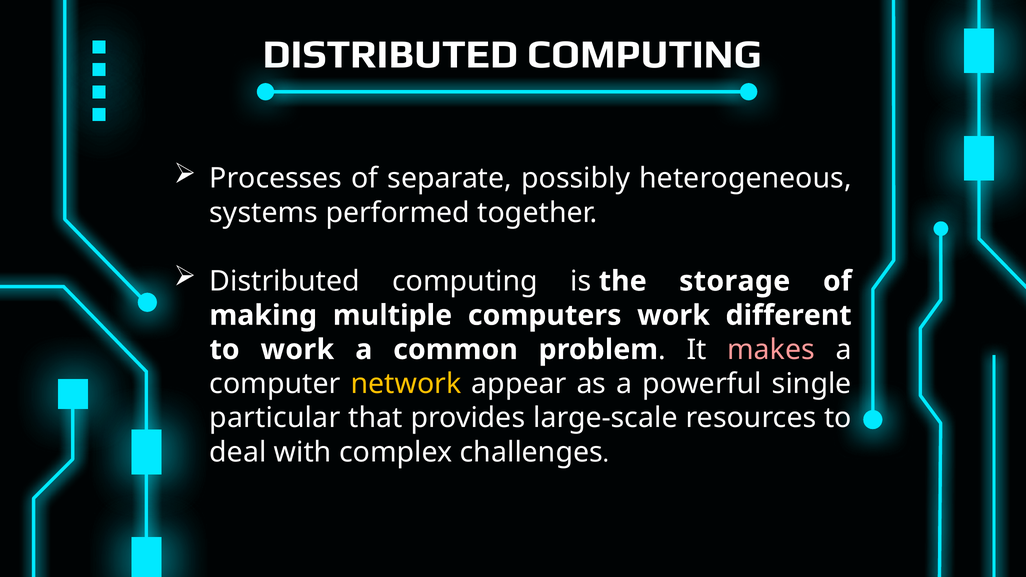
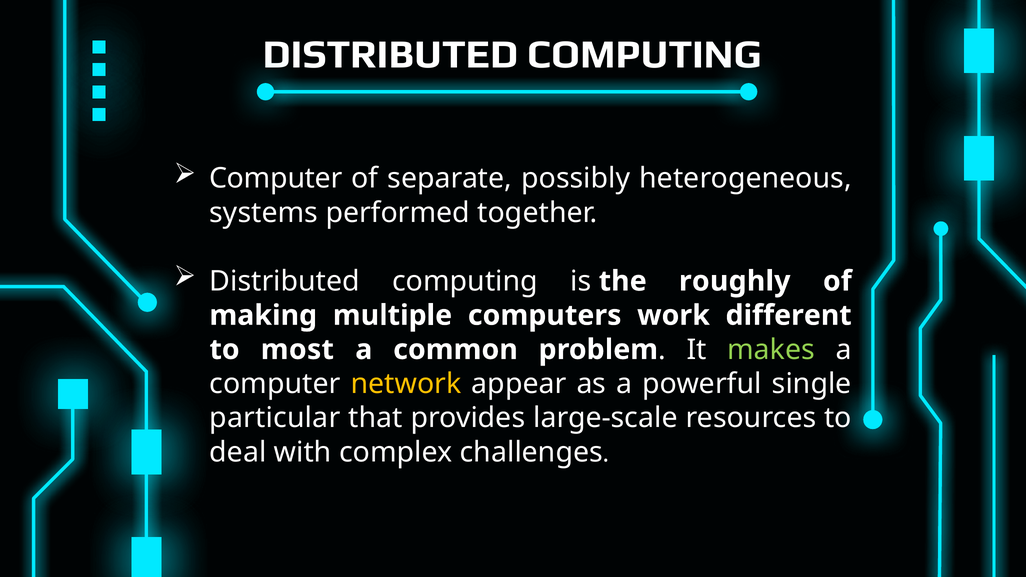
Processes at (276, 179): Processes -> Computer
storage: storage -> roughly
to work: work -> most
makes colour: pink -> light green
